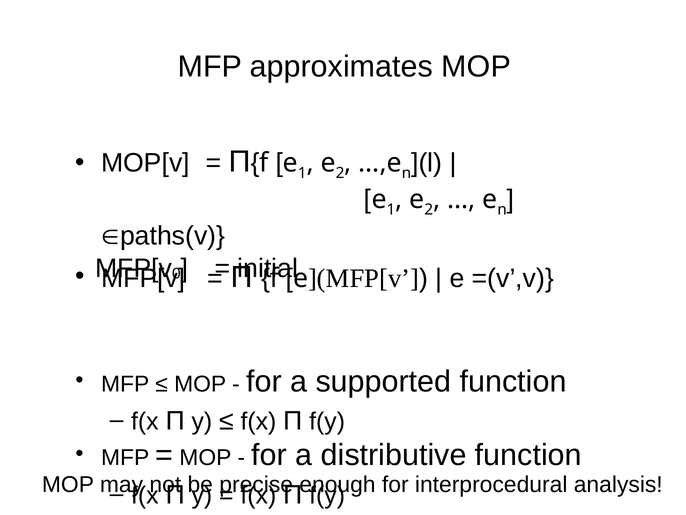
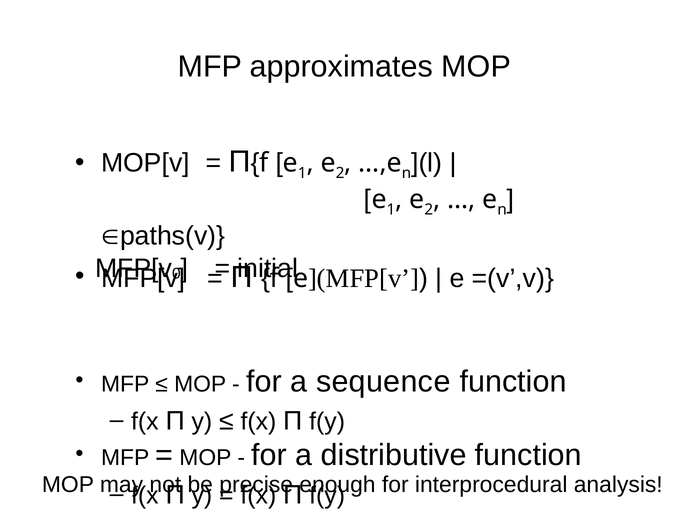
supported: supported -> sequence
